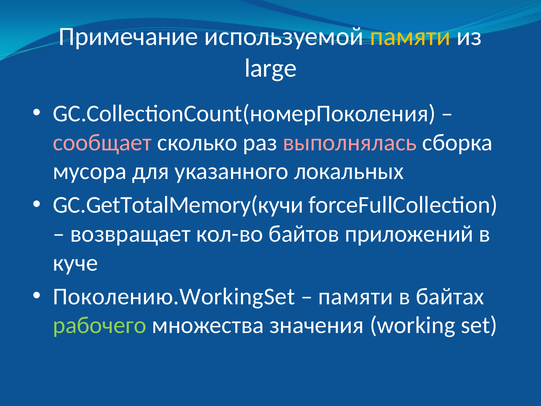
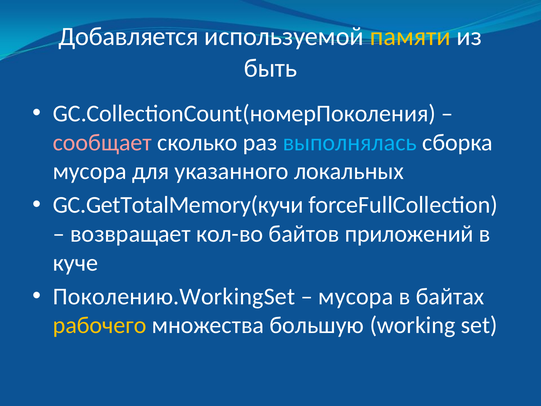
Примечание: Примечание -> Добавляется
large: large -> быть
выполнялась colour: pink -> light blue
памяти at (356, 296): памяти -> мусора
рабочего colour: light green -> yellow
значения: значения -> большую
